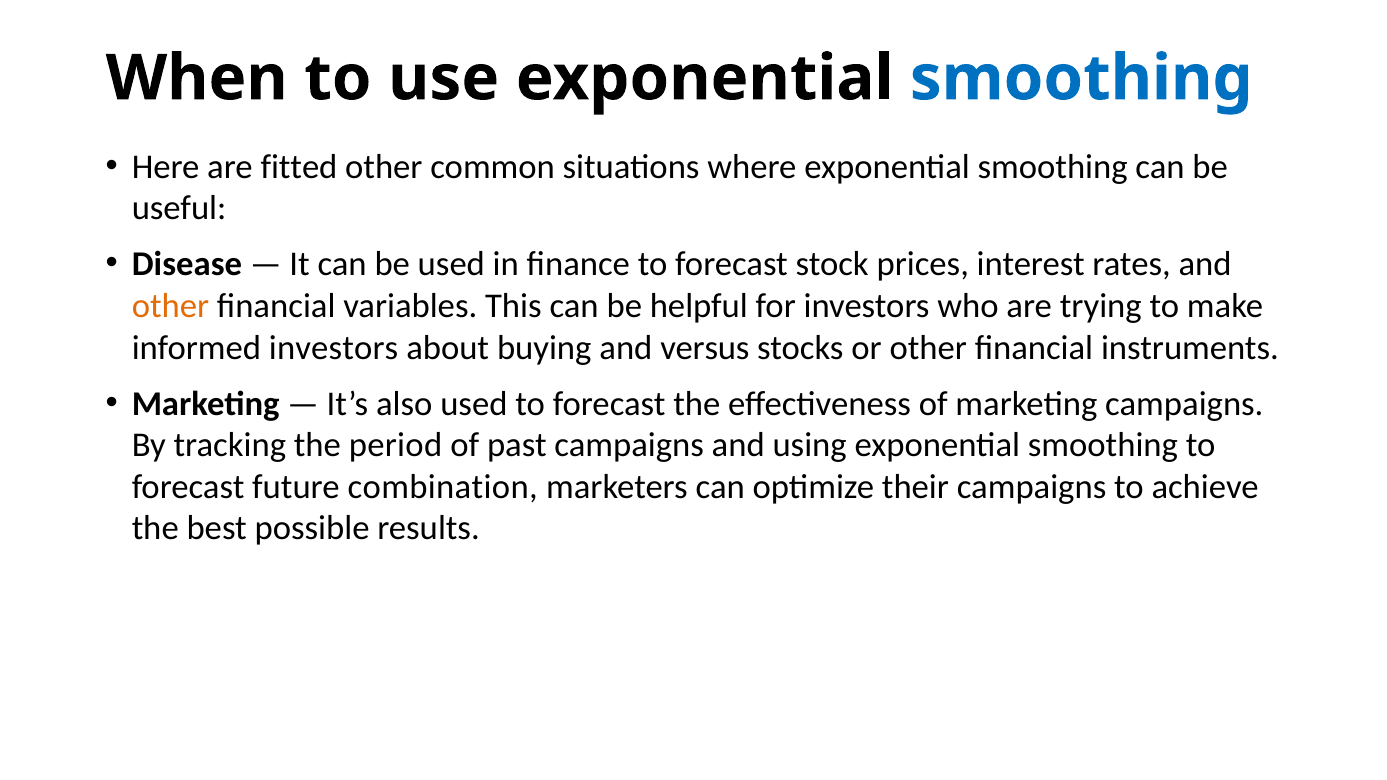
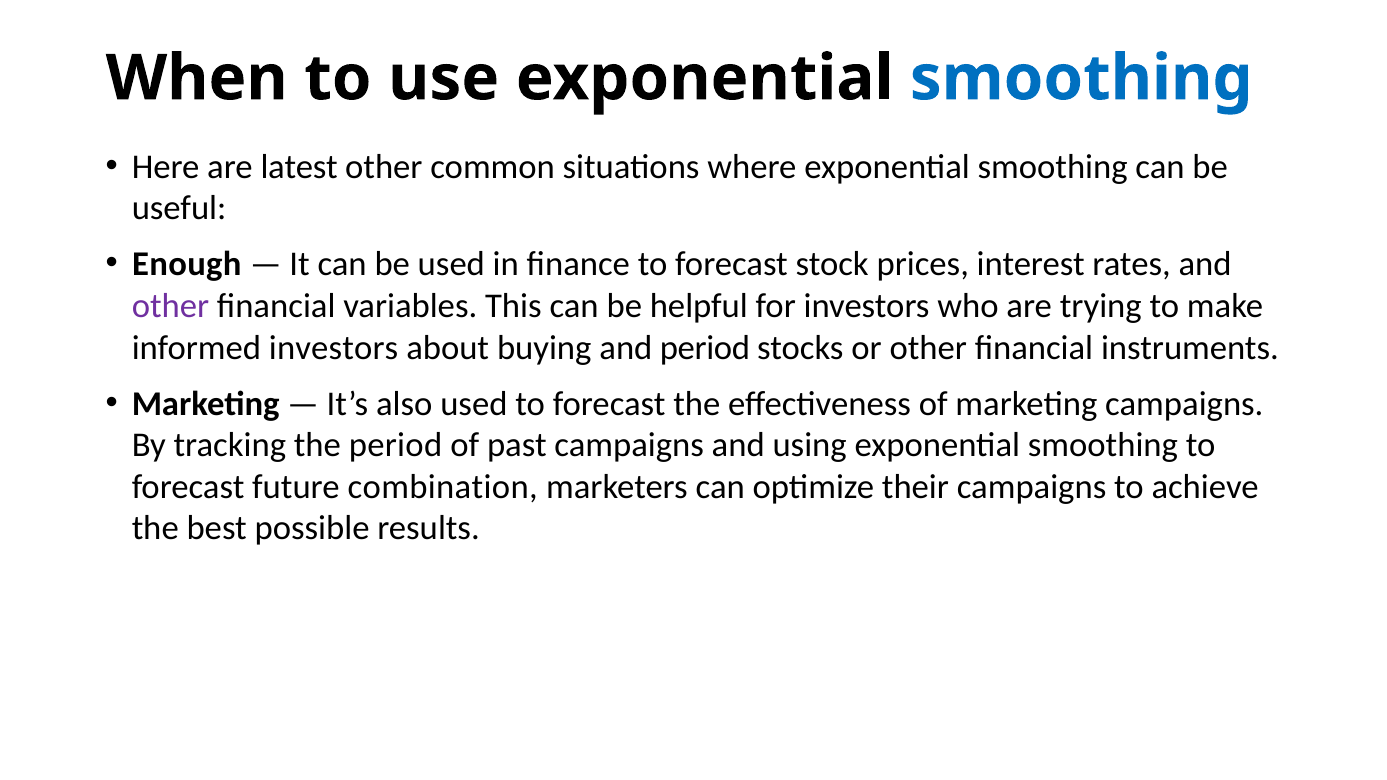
fitted: fitted -> latest
Disease: Disease -> Enough
other at (170, 306) colour: orange -> purple
and versus: versus -> period
